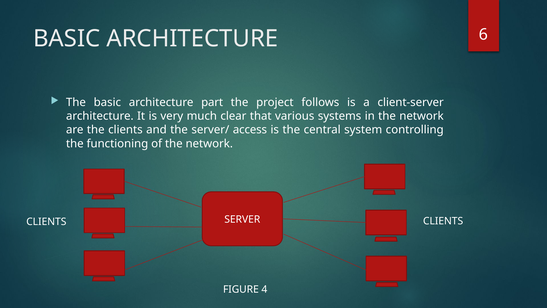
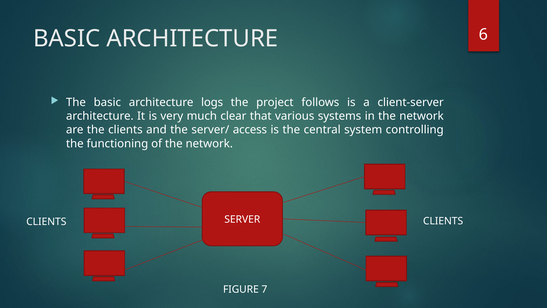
part: part -> logs
4: 4 -> 7
